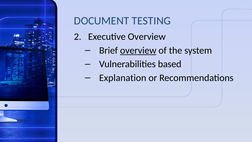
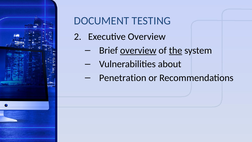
the underline: none -> present
based: based -> about
Explanation: Explanation -> Penetration
